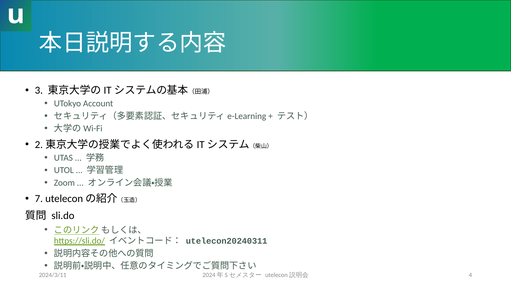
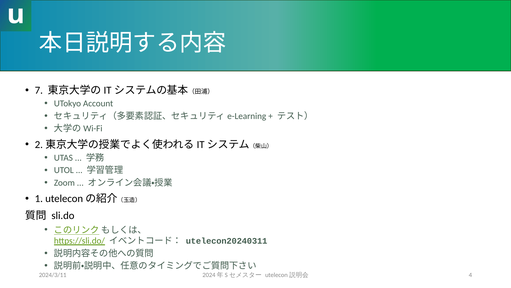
3: 3 -> 7
7: 7 -> 1
